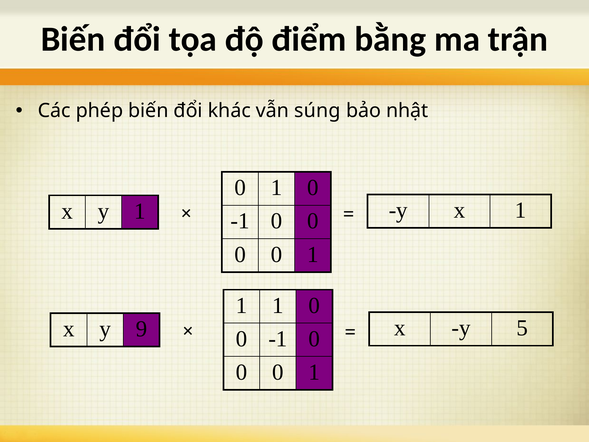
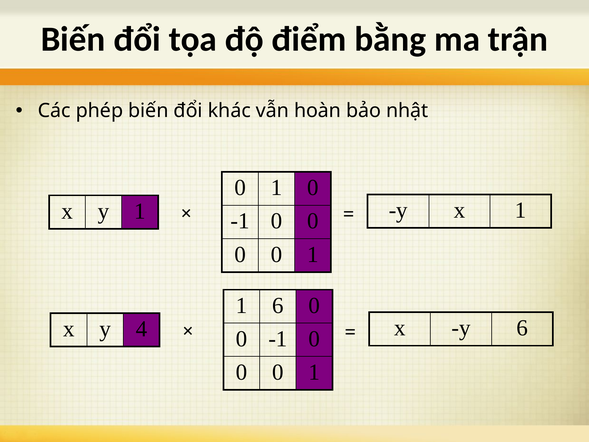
súng: súng -> hoàn
1 1: 1 -> 6
9: 9 -> 4
y 5: 5 -> 6
